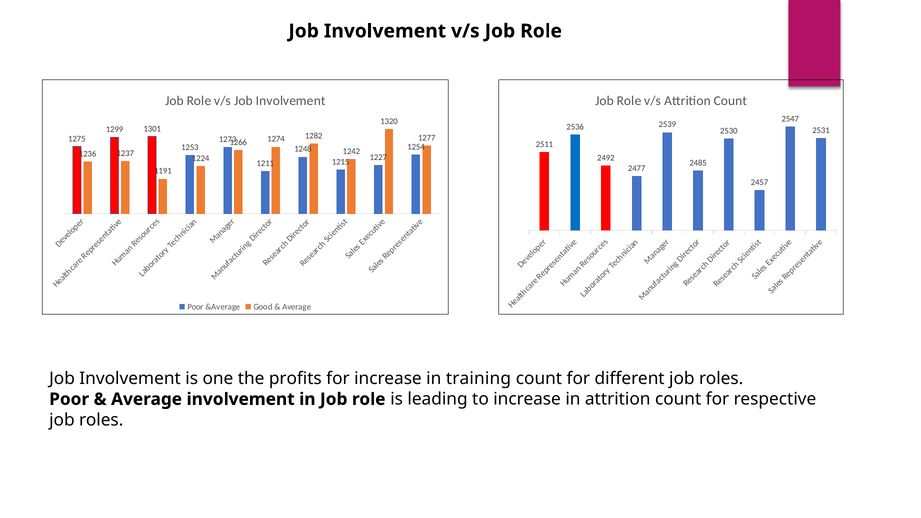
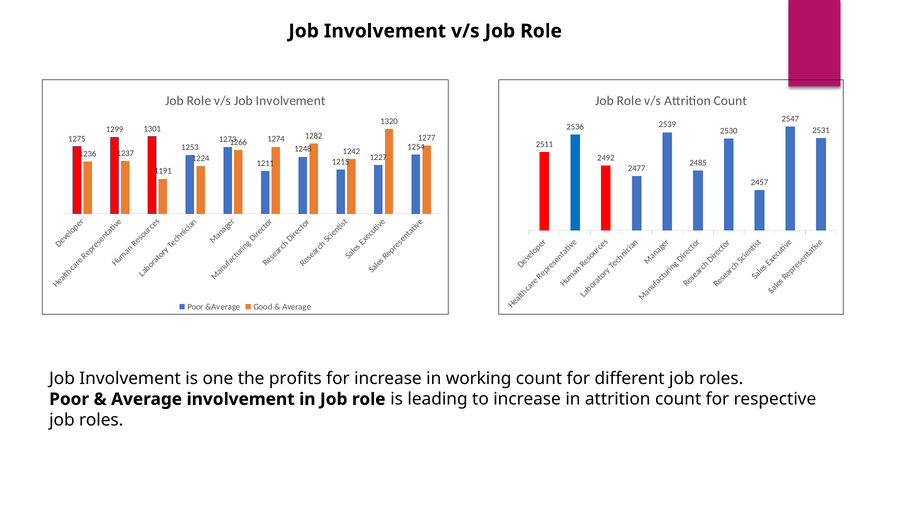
training: training -> working
